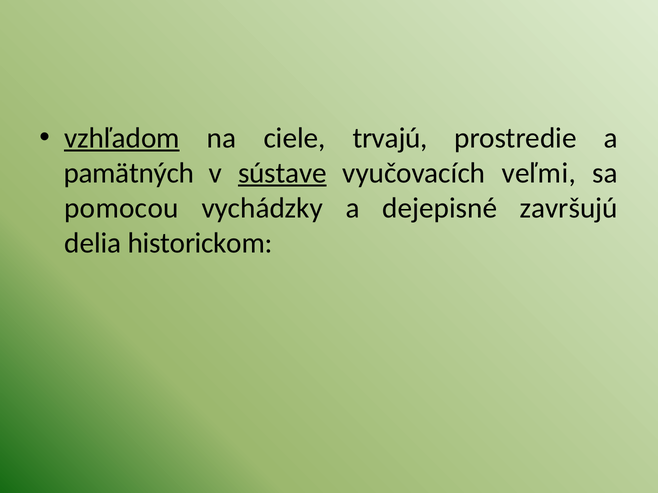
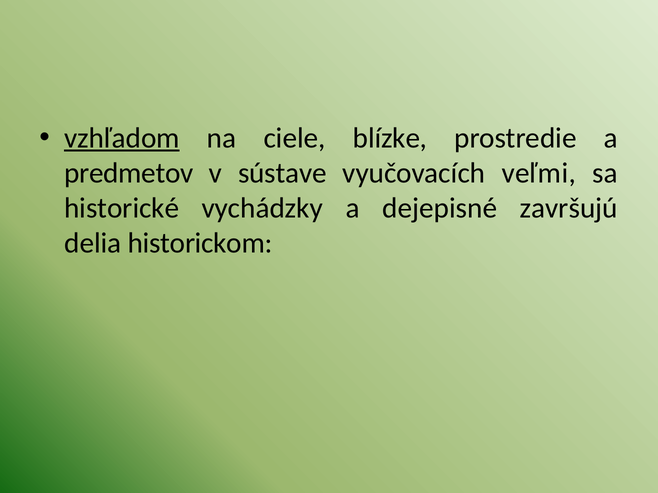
trvajú: trvajú -> blízke
pamätných: pamätných -> predmetov
sústave underline: present -> none
pomocou: pomocou -> historické
